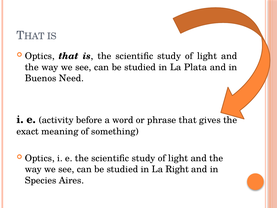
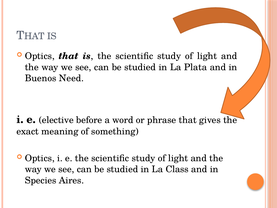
activity: activity -> elective
Right: Right -> Class
